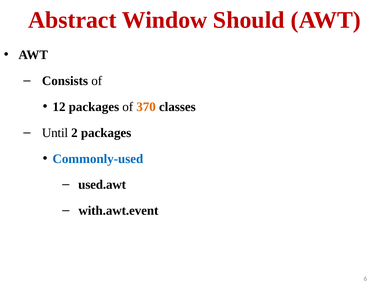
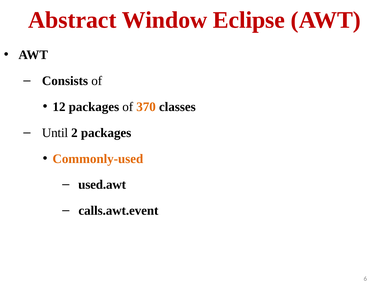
Should: Should -> Eclipse
Commonly-used colour: blue -> orange
with.awt.event: with.awt.event -> calls.awt.event
